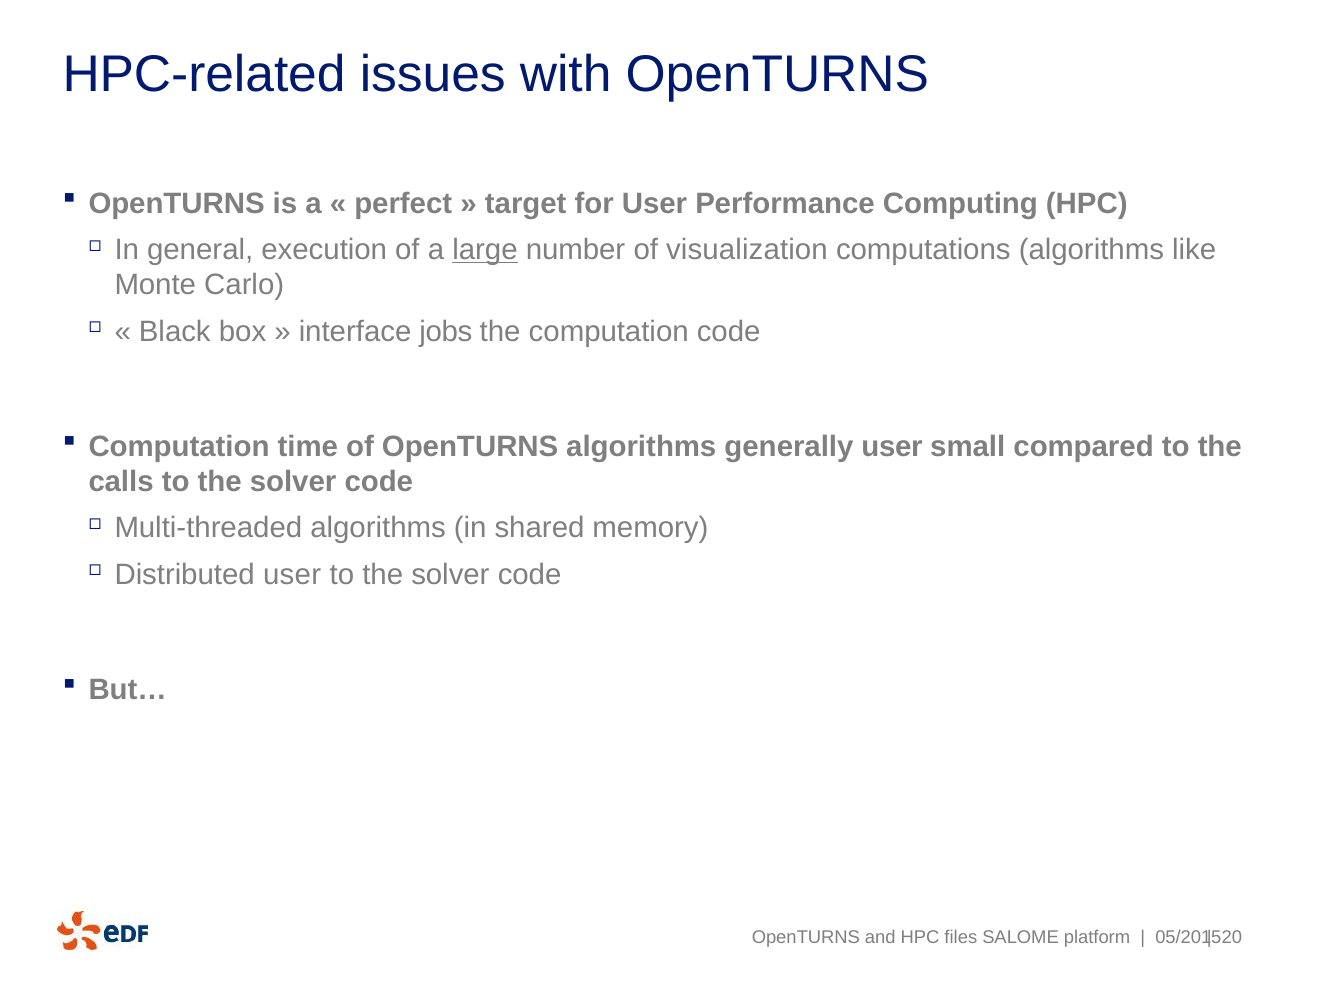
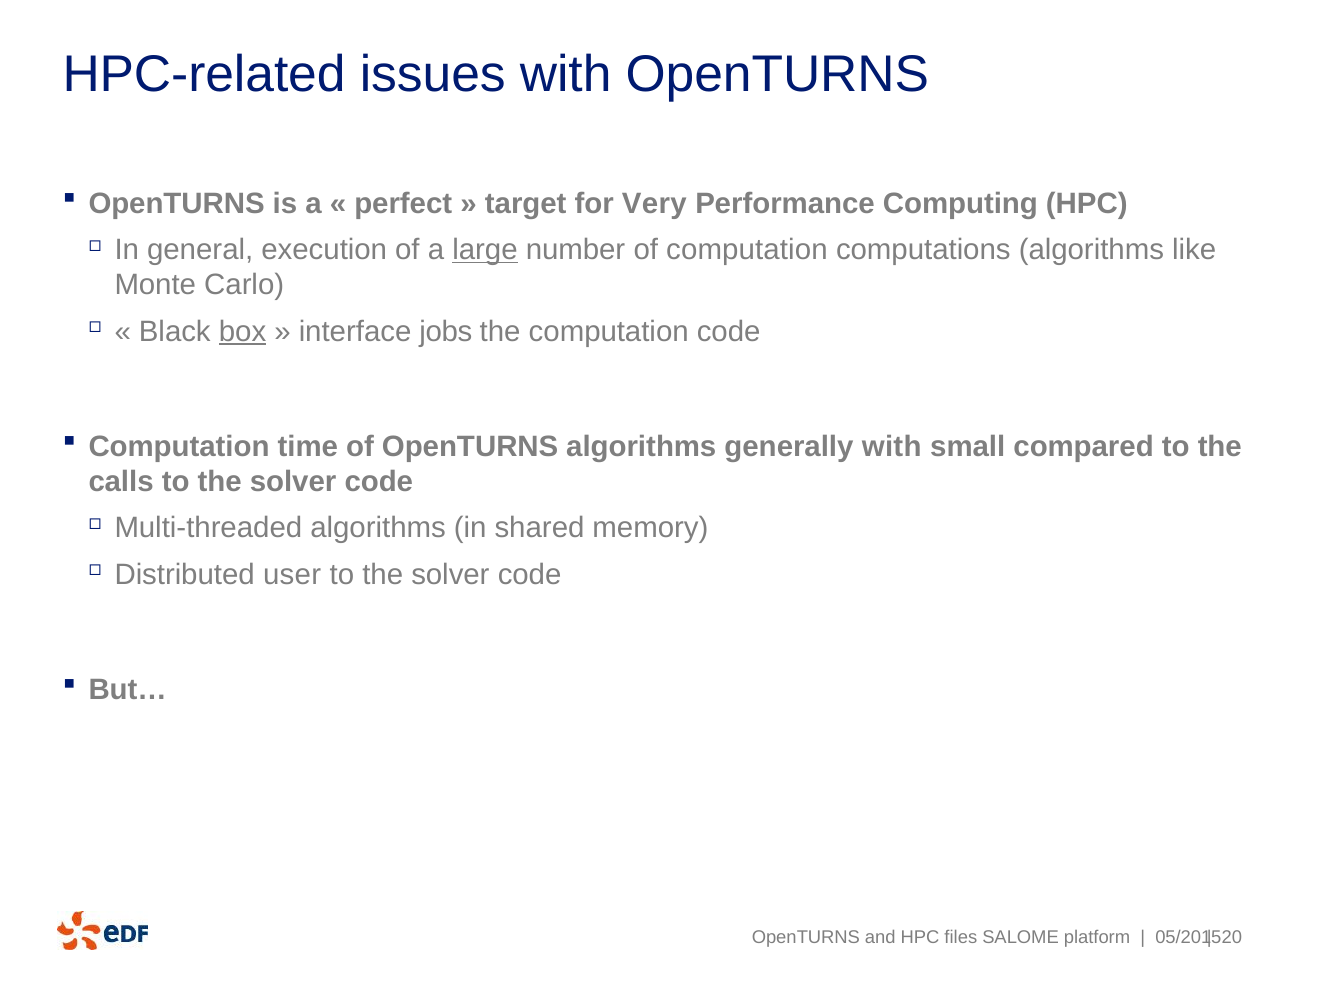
for User: User -> Very
of visualization: visualization -> computation
box underline: none -> present
generally user: user -> with
